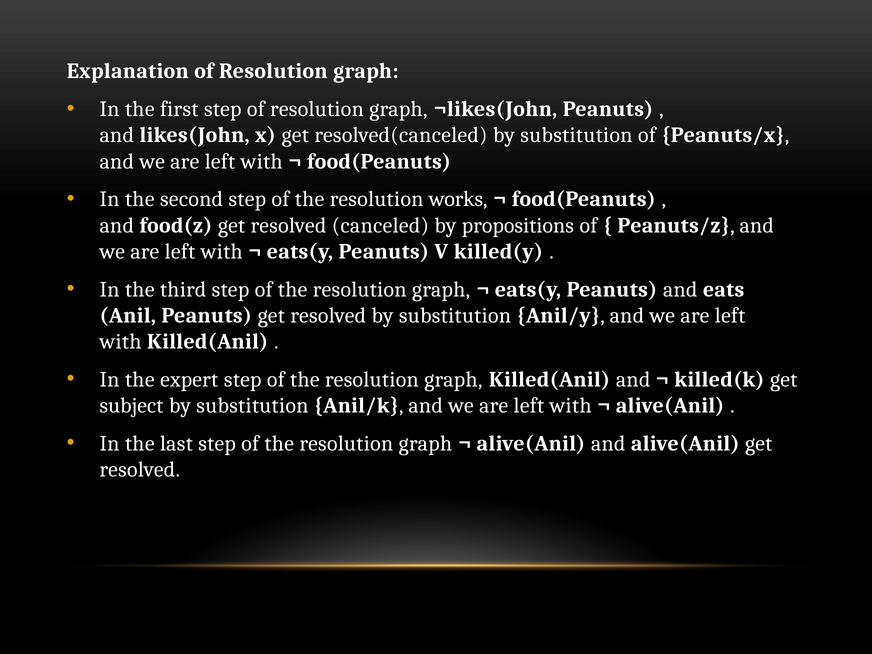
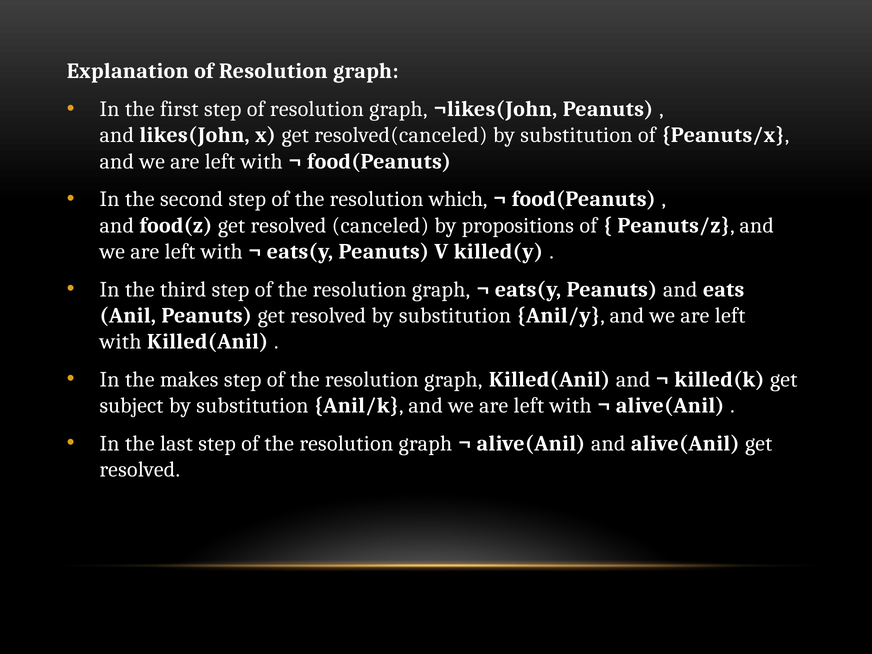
works: works -> which
expert: expert -> makes
